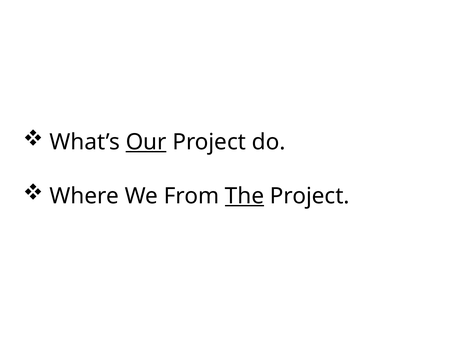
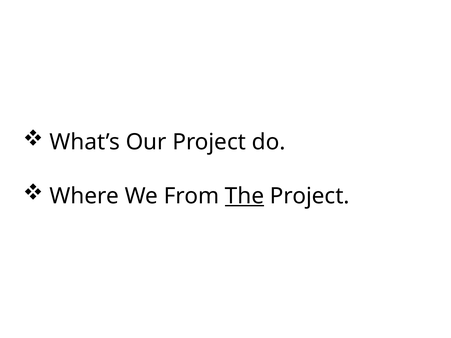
Our underline: present -> none
